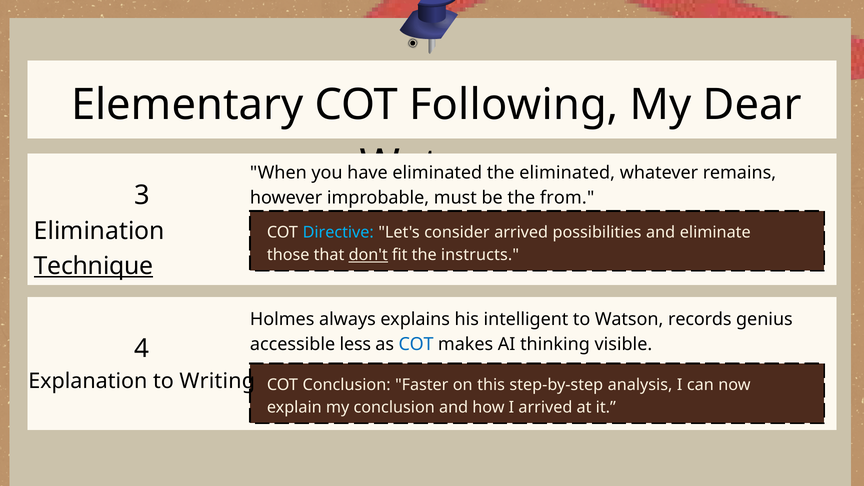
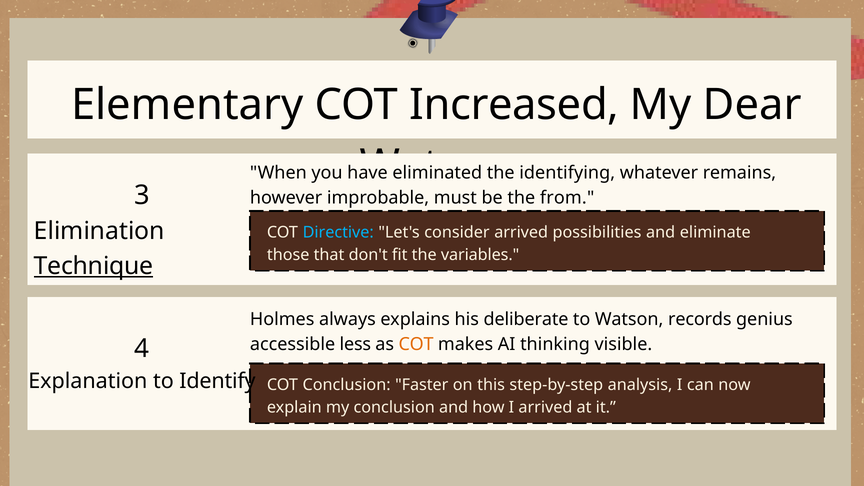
Following: Following -> Increased
eliminated at (567, 173): eliminated -> identifying
don't underline: present -> none
instructs: instructs -> variables
intelligent: intelligent -> deliberate
COT at (416, 344) colour: blue -> orange
Writing: Writing -> Identify
